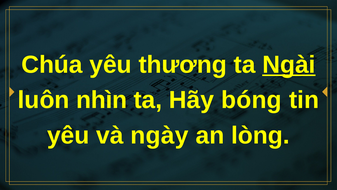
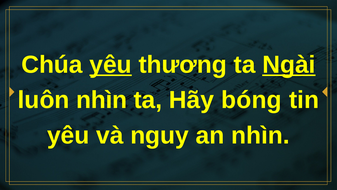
yêu at (111, 64) underline: none -> present
ngày: ngày -> nguy
an lòng: lòng -> nhìn
